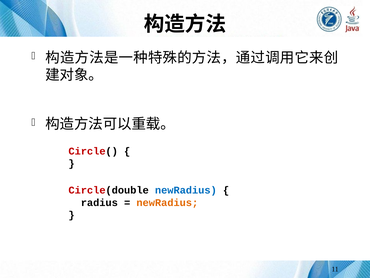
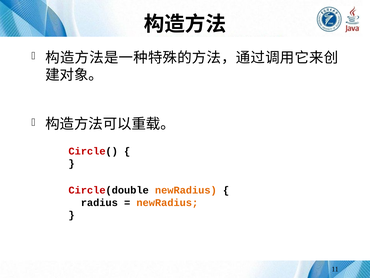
newRadius at (186, 190) colour: blue -> orange
